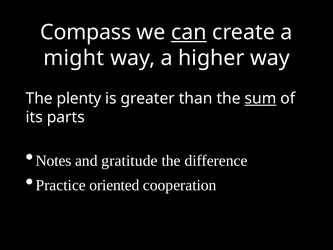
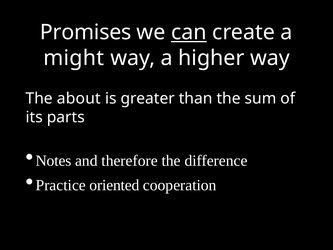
Compass: Compass -> Promises
plenty: plenty -> about
sum underline: present -> none
gratitude: gratitude -> therefore
